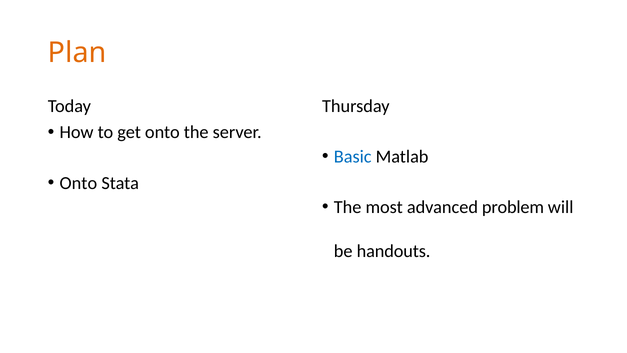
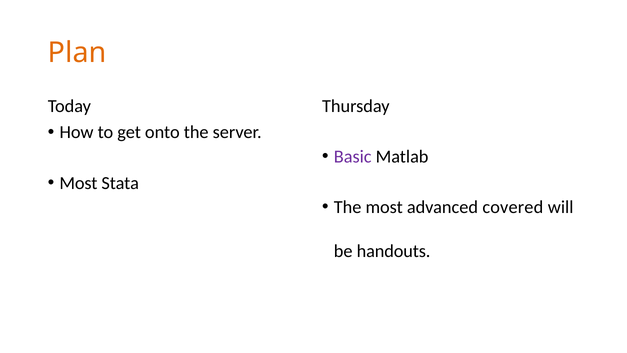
Basic colour: blue -> purple
Onto at (78, 183): Onto -> Most
problem: problem -> covered
